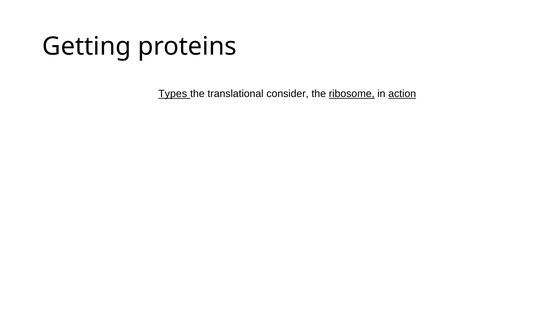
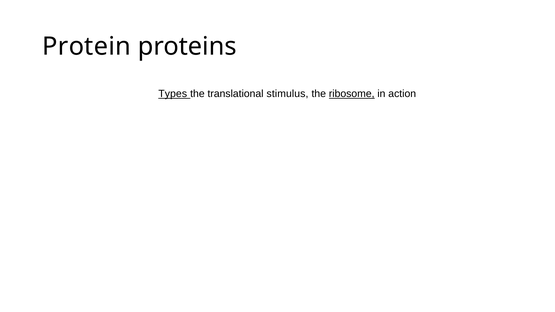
Getting: Getting -> Protein
consider: consider -> stimulus
action underline: present -> none
